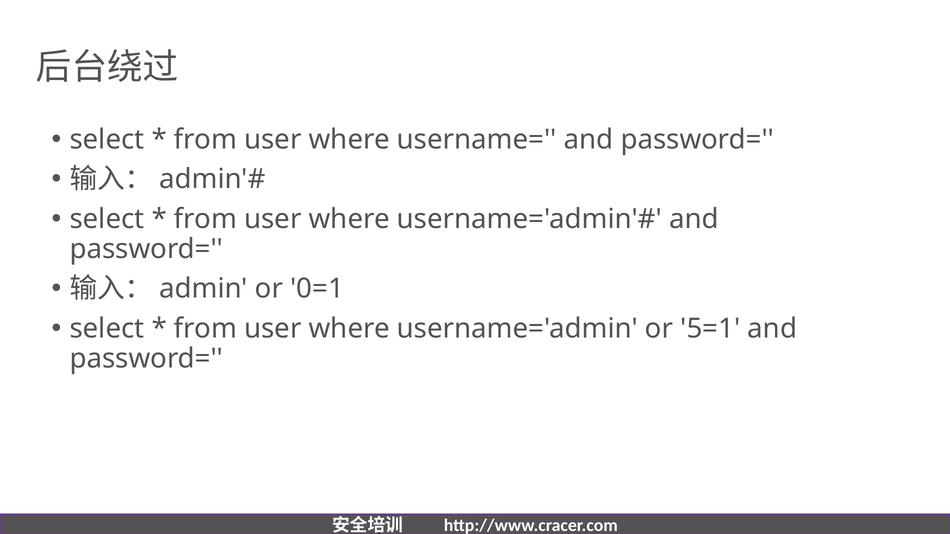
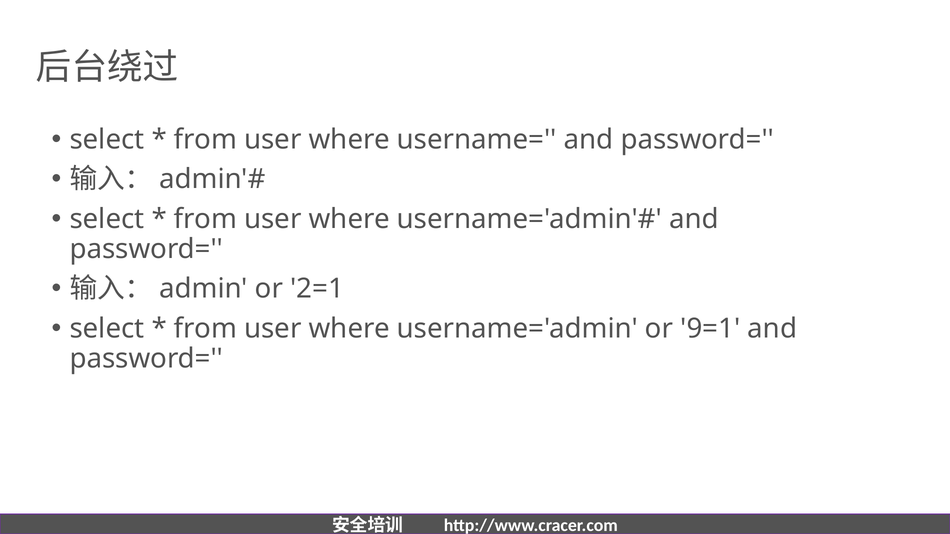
0=1: 0=1 -> 2=1
5=1: 5=1 -> 9=1
